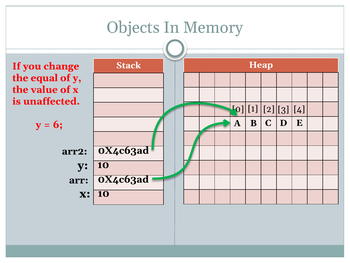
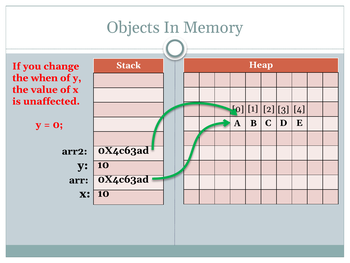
equal: equal -> when
6 at (58, 124): 6 -> 0
